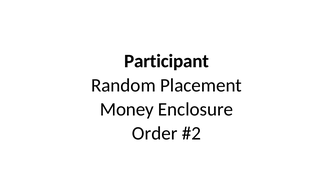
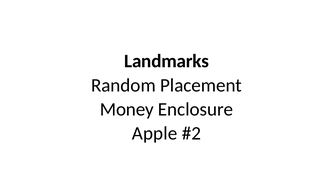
Participant: Participant -> Landmarks
Order: Order -> Apple
